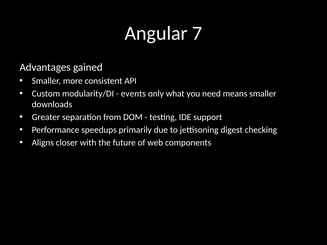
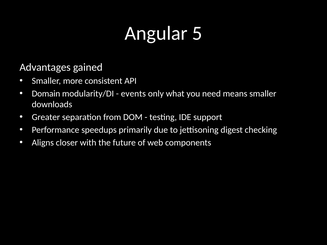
7: 7 -> 5
Custom: Custom -> Domain
